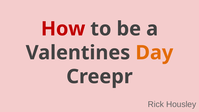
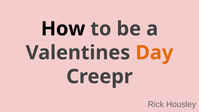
How colour: red -> black
